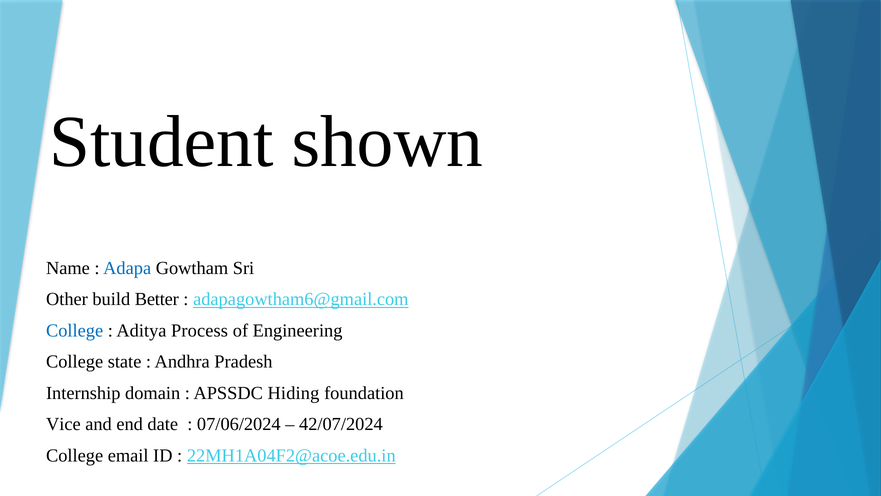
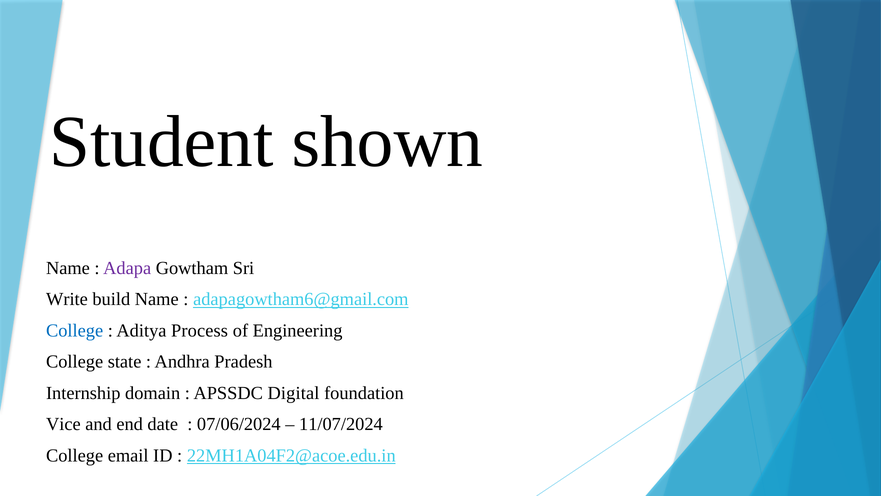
Adapa colour: blue -> purple
Other: Other -> Write
build Better: Better -> Name
Hiding: Hiding -> Digital
42/07/2024: 42/07/2024 -> 11/07/2024
